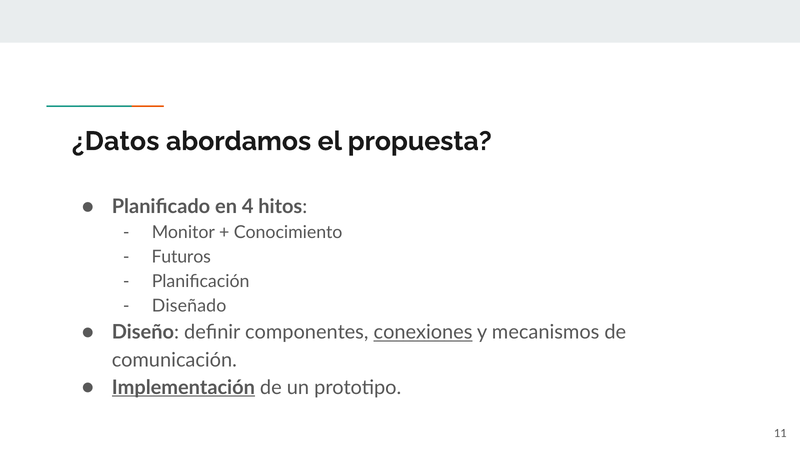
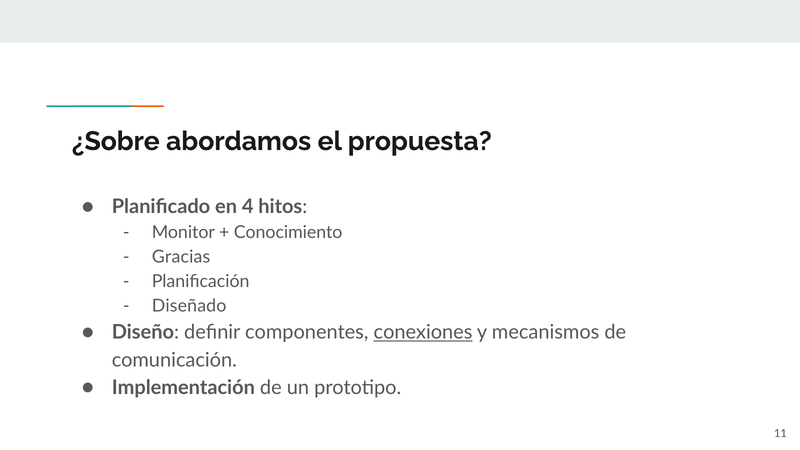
¿Datos: ¿Datos -> ¿Sobre
Futuros: Futuros -> Gracias
Implementación underline: present -> none
